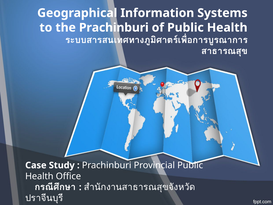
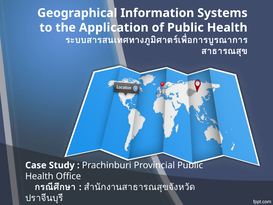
the Prachinburi: Prachinburi -> Application
